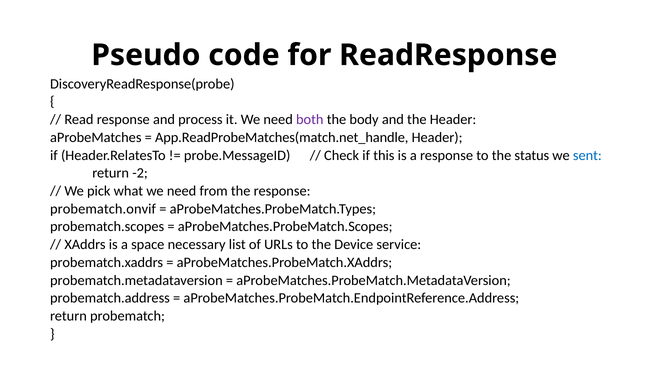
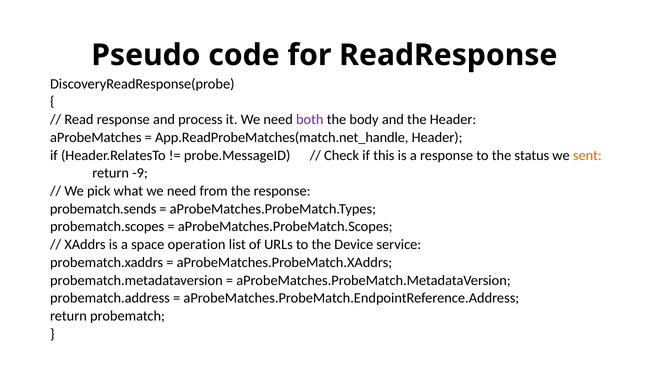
sent colour: blue -> orange
-2: -2 -> -9
probematch.onvif: probematch.onvif -> probematch.sends
necessary: necessary -> operation
